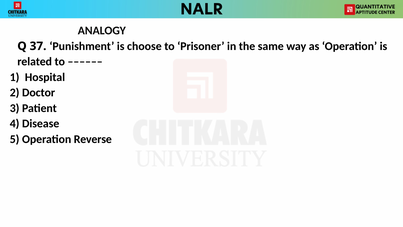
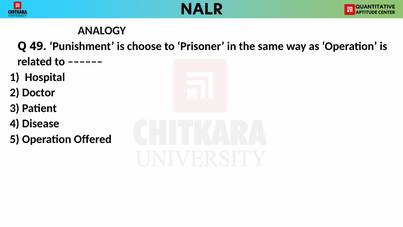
37: 37 -> 49
Reverse: Reverse -> Offered
